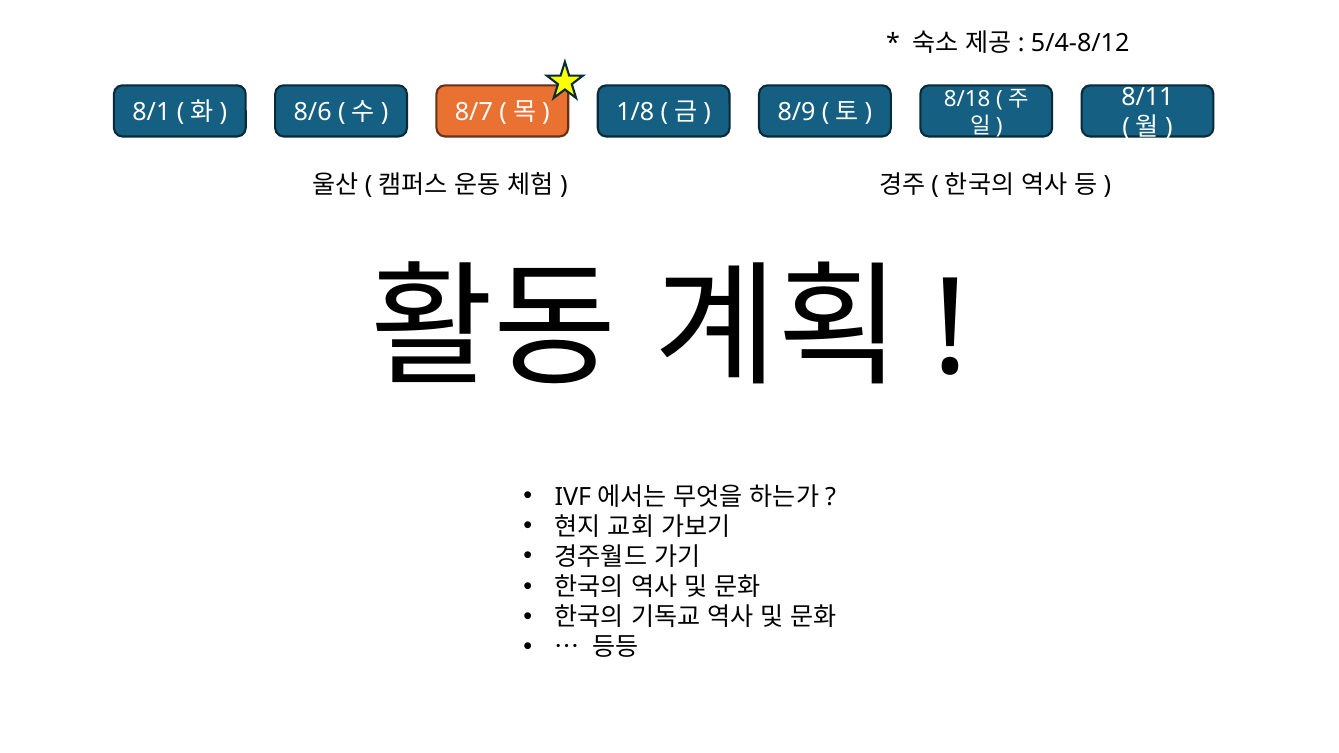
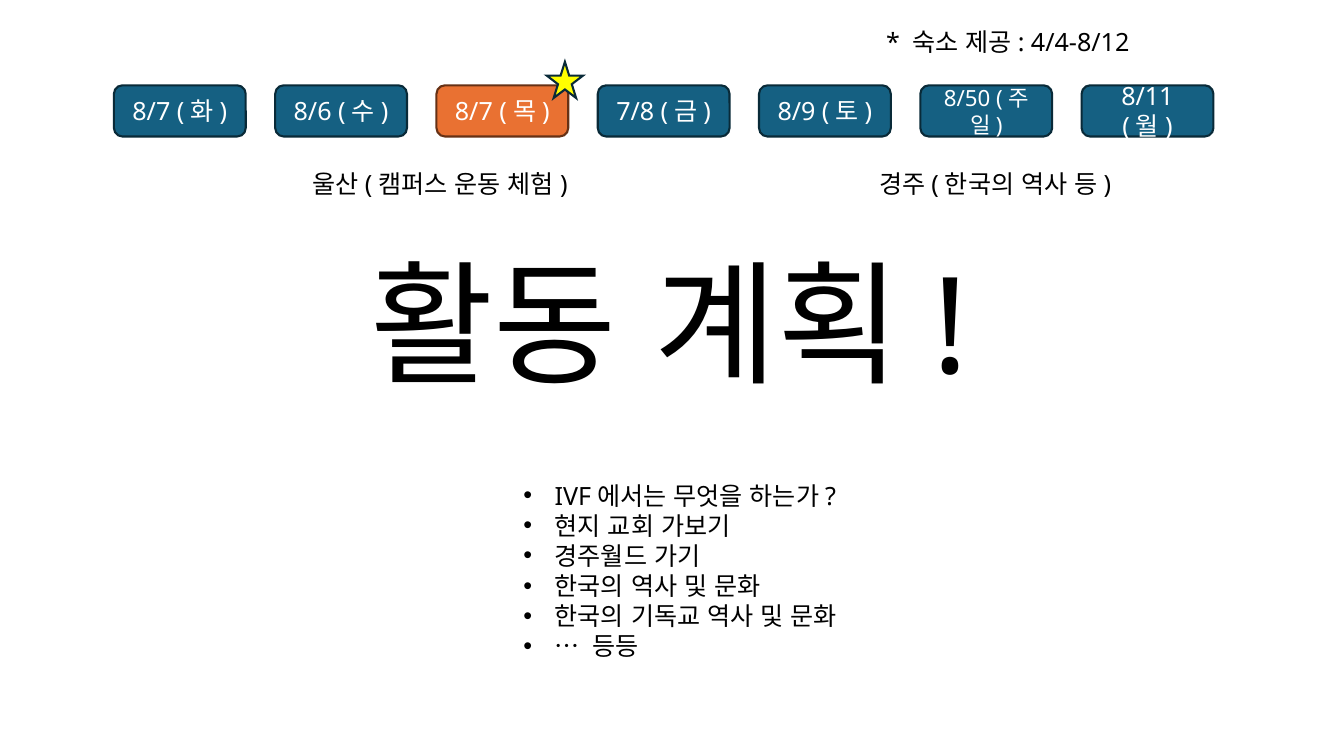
5/4-8/12: 5/4-8/12 -> 4/4-8/12
8/1 at (151, 113): 8/1 -> 8/7
1/8: 1/8 -> 7/8
8/18: 8/18 -> 8/50
